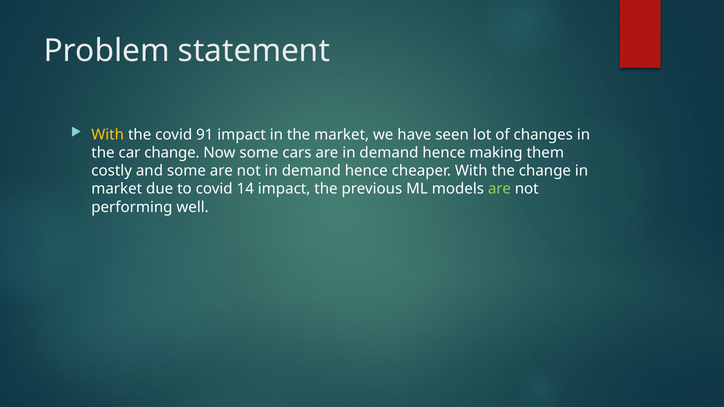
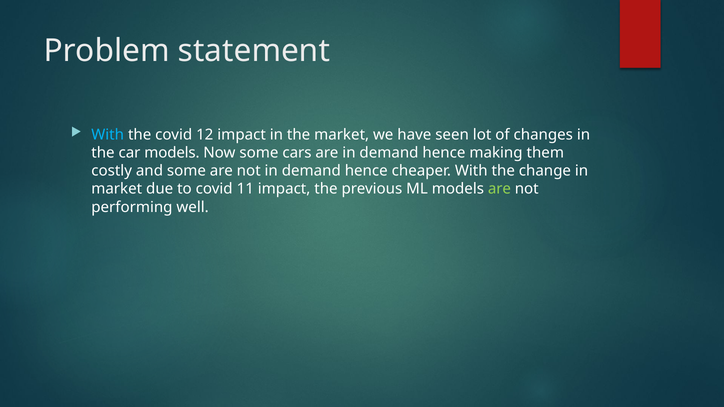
With at (108, 135) colour: yellow -> light blue
91: 91 -> 12
car change: change -> models
14: 14 -> 11
